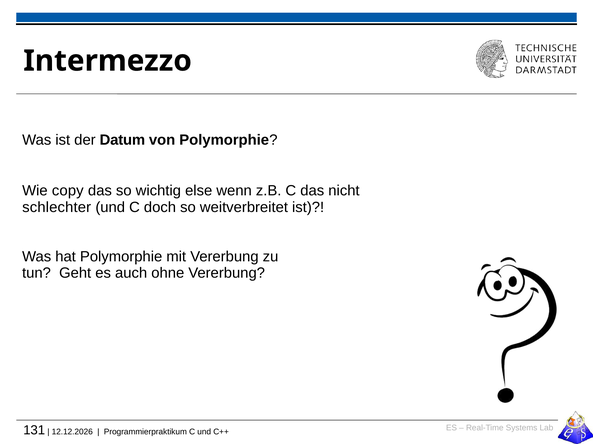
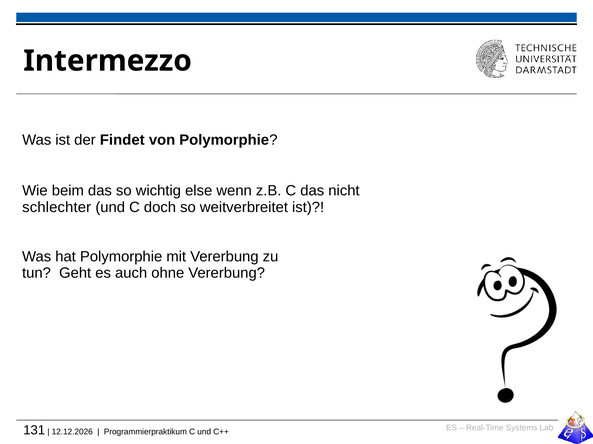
Datum: Datum -> Findet
copy: copy -> beim
